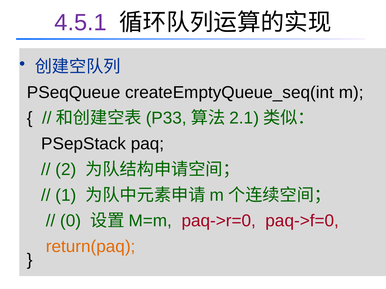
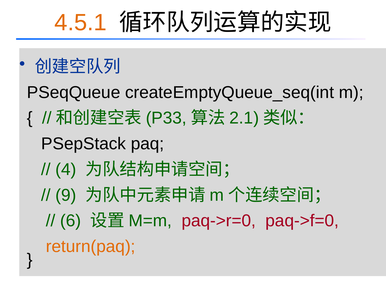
4.5.1 colour: purple -> orange
2: 2 -> 4
1: 1 -> 9
0: 0 -> 6
